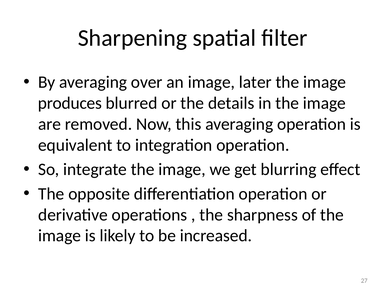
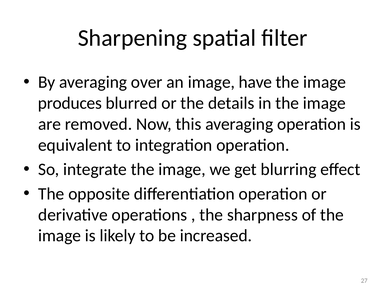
later: later -> have
